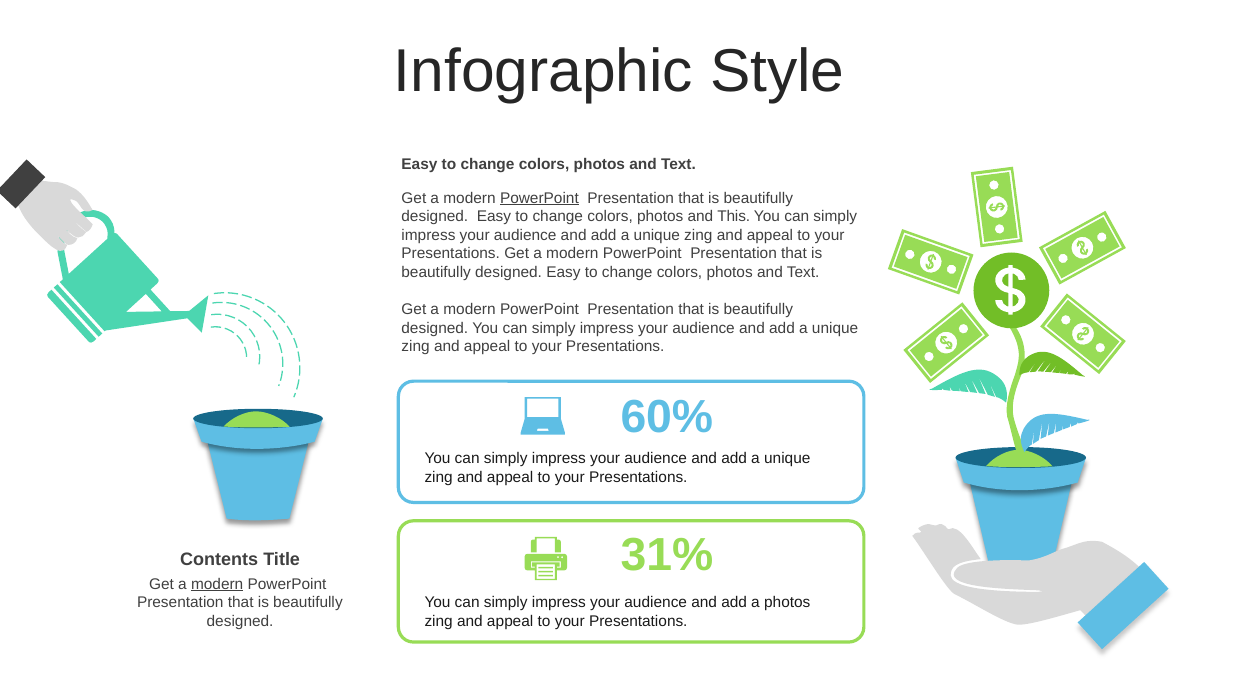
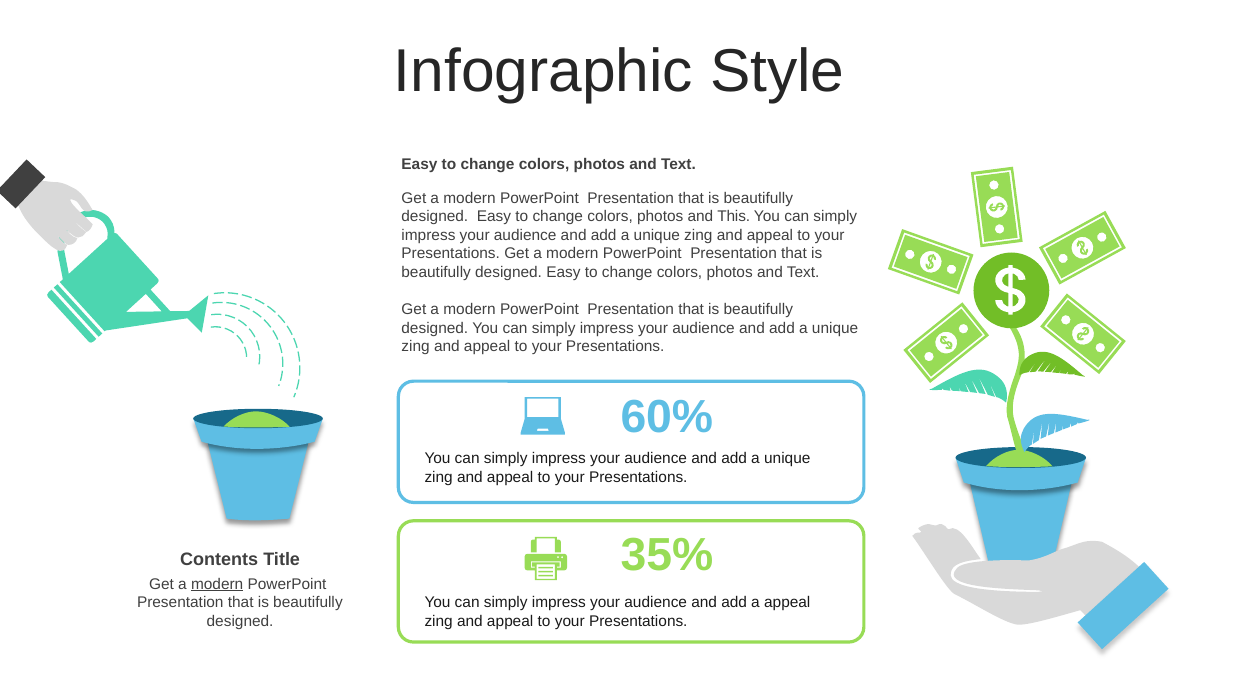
PowerPoint at (539, 198) underline: present -> none
31%: 31% -> 35%
a photos: photos -> appeal
